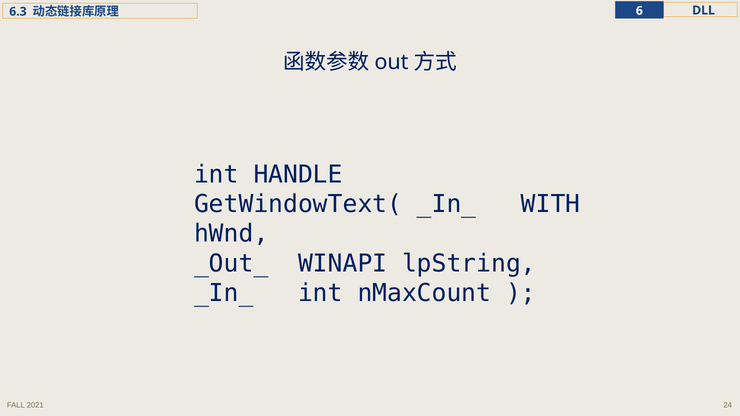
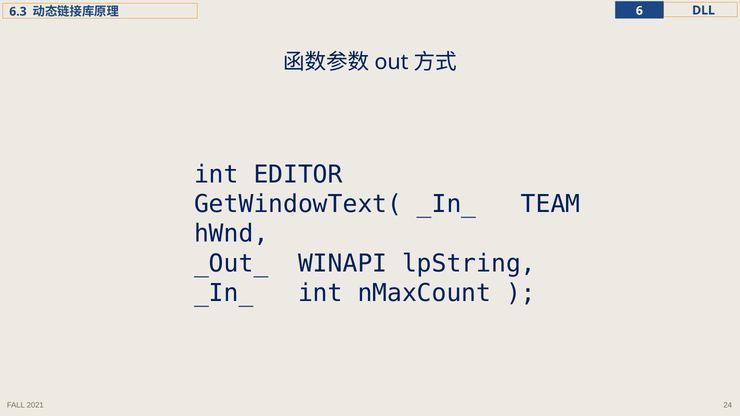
HANDLE: HANDLE -> EDITOR
WITH: WITH -> TEAM
